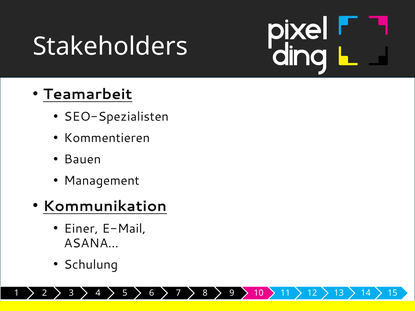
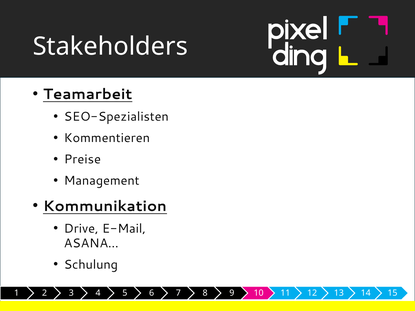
Bauen: Bauen -> Preise
Einer: Einer -> Drive
